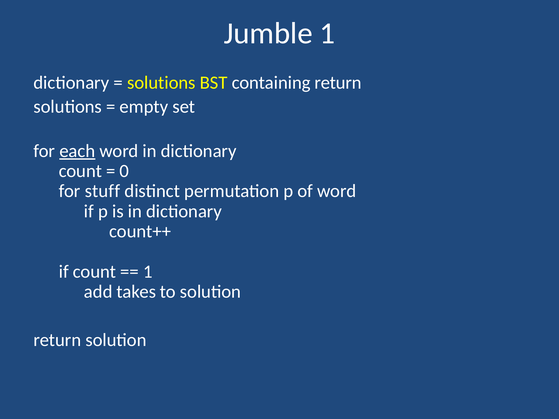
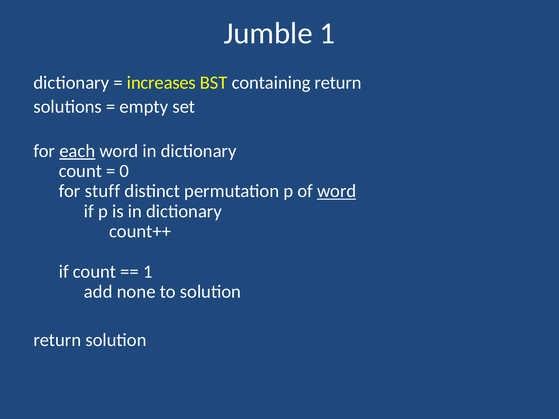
solutions at (161, 83): solutions -> increases
word at (337, 191) underline: none -> present
takes: takes -> none
